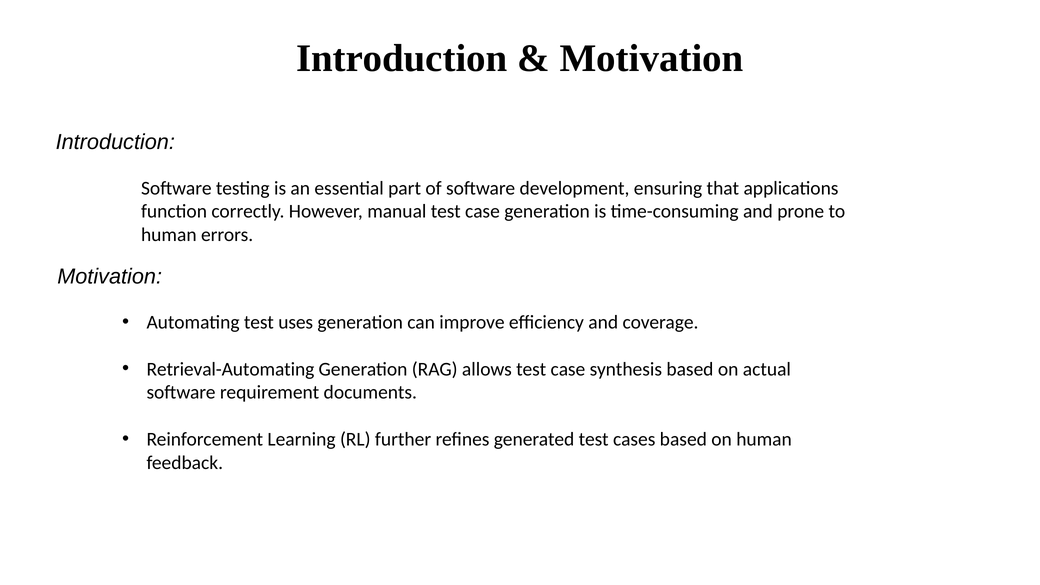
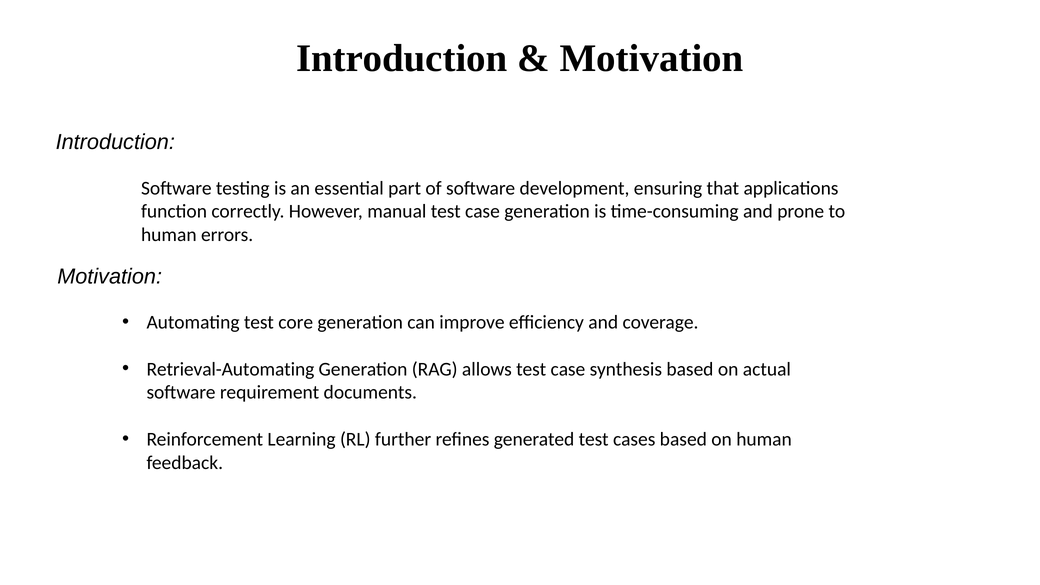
uses: uses -> core
